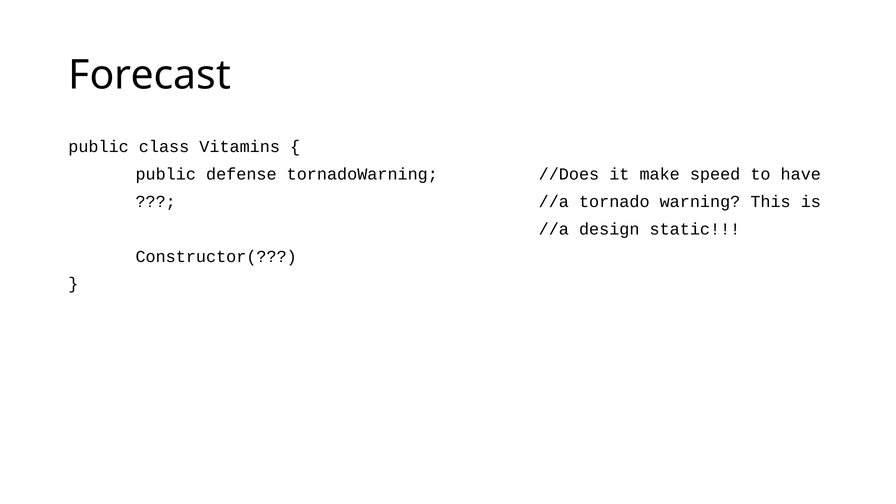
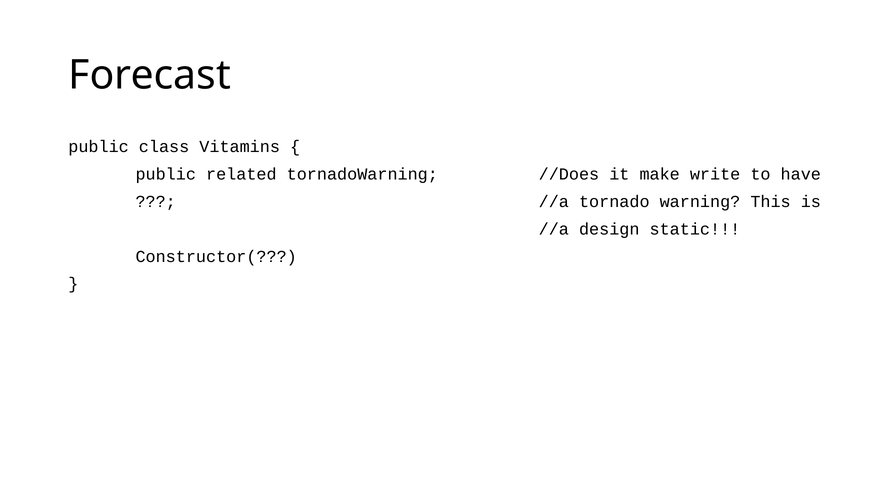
defense: defense -> related
speed: speed -> write
